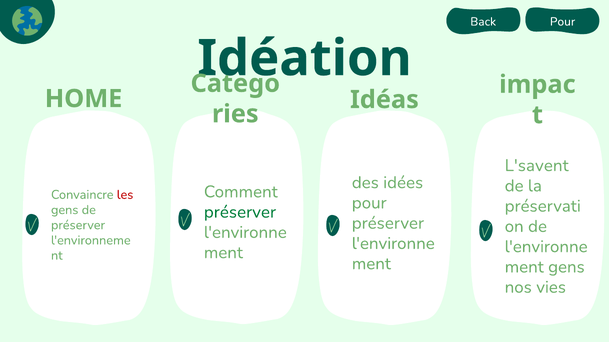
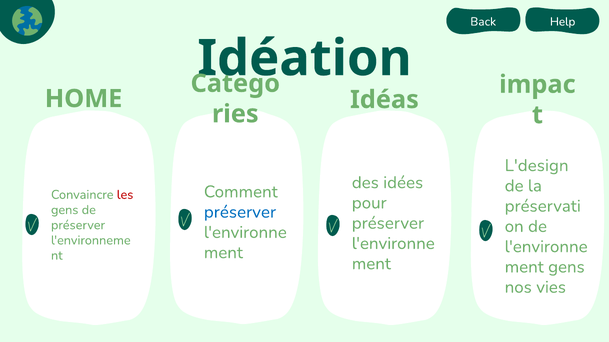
Back Pour: Pour -> Help
L'savent: L'savent -> L'design
préserver at (240, 212) colour: green -> blue
